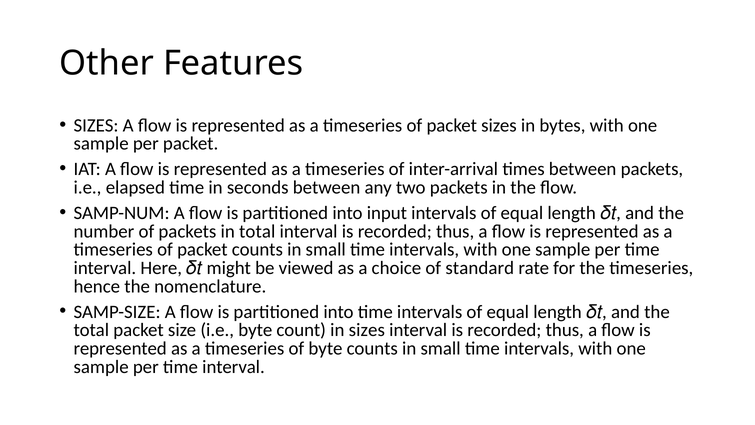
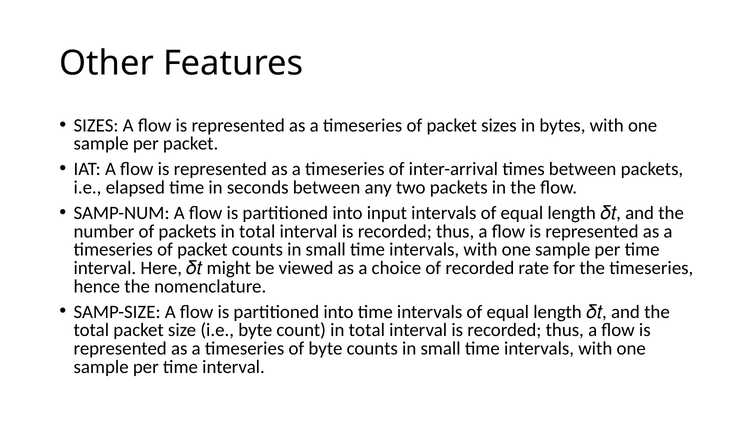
of standard: standard -> recorded
count in sizes: sizes -> total
